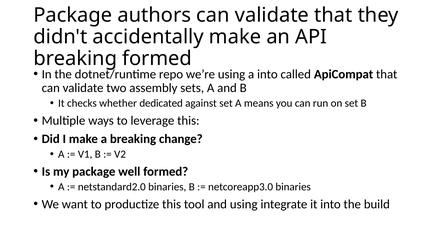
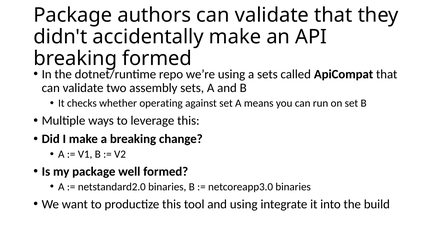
a into: into -> sets
dedicated: dedicated -> operating
